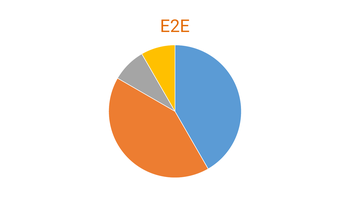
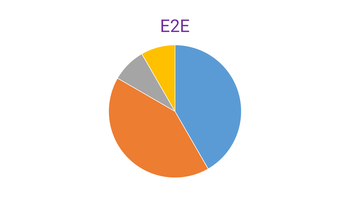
E2E colour: orange -> purple
